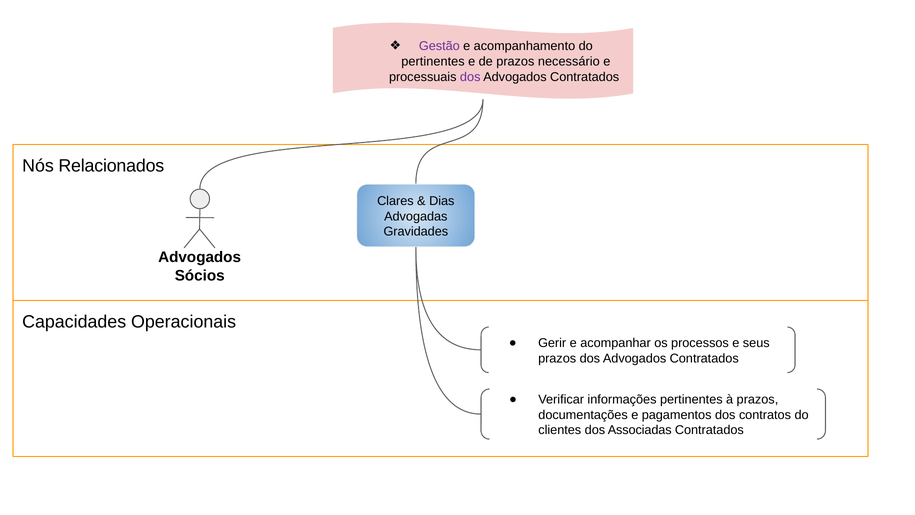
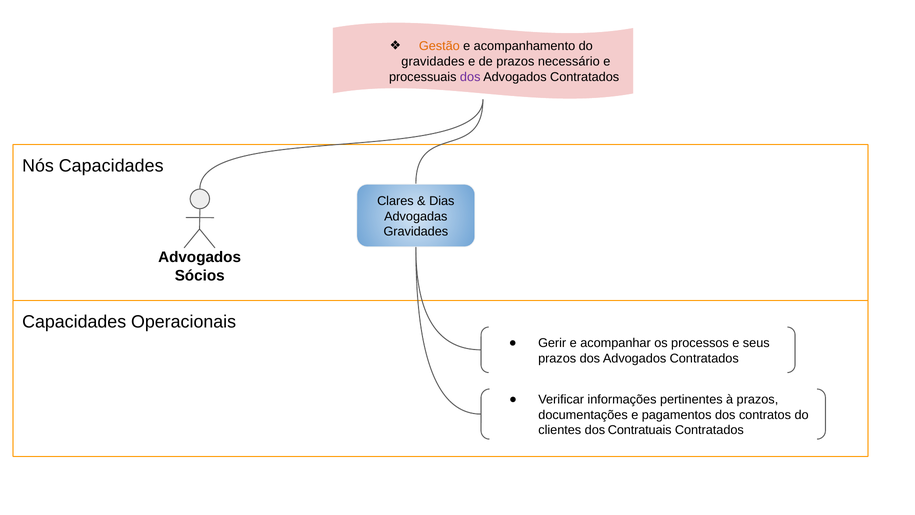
Gestão colour: purple -> orange
pertinentes at (433, 62): pertinentes -> gravidades
Nós Relacionados: Relacionados -> Capacidades
Associadas: Associadas -> Contratuais
